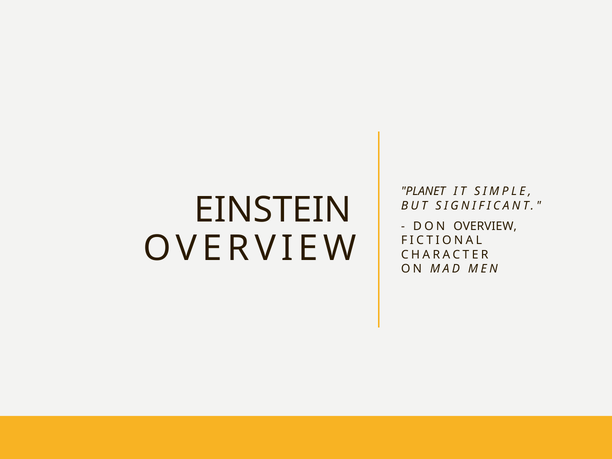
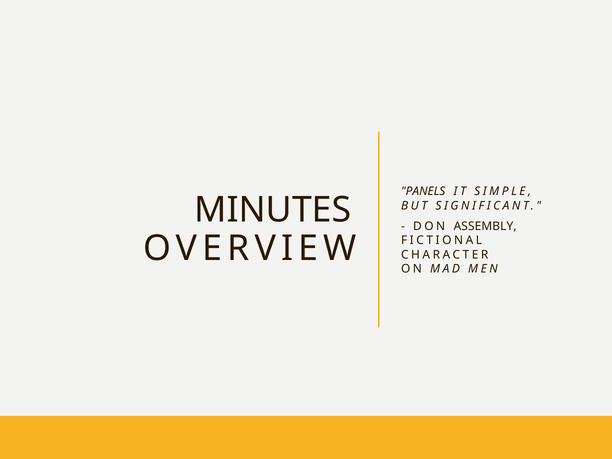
PLANET: PLANET -> PANELS
EINSTEIN: EINSTEIN -> MINUTES
DON OVERVIEW: OVERVIEW -> ASSEMBLY
